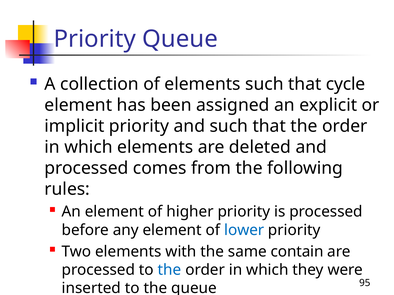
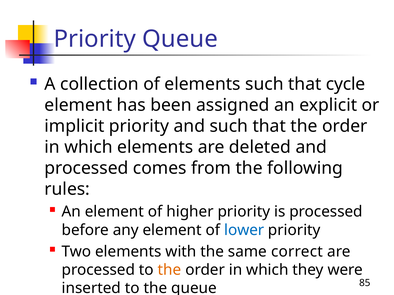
contain: contain -> correct
the at (170, 270) colour: blue -> orange
95: 95 -> 85
